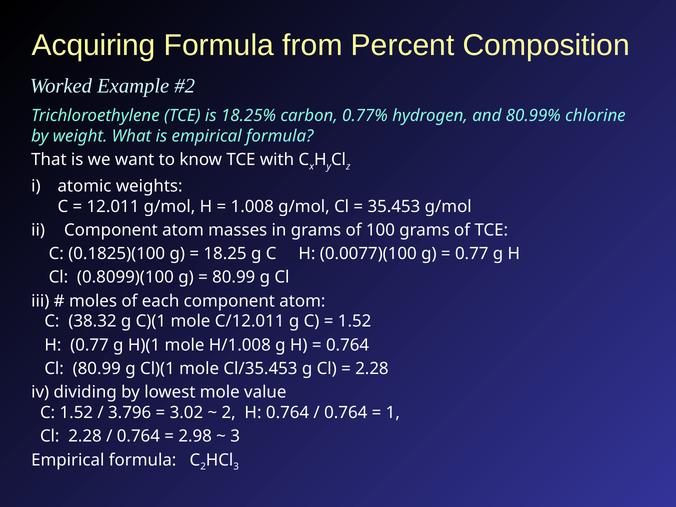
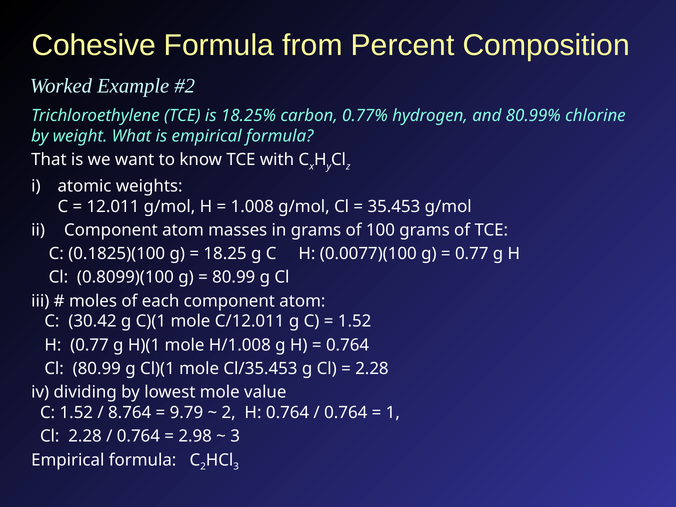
Acquiring: Acquiring -> Cohesive
38.32: 38.32 -> 30.42
3.796: 3.796 -> 8.764
3.02: 3.02 -> 9.79
